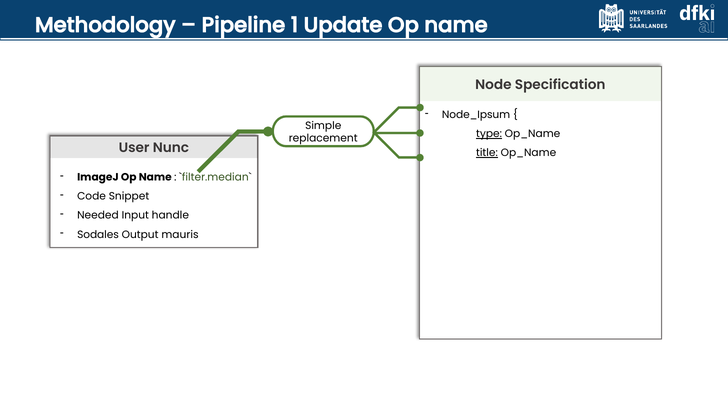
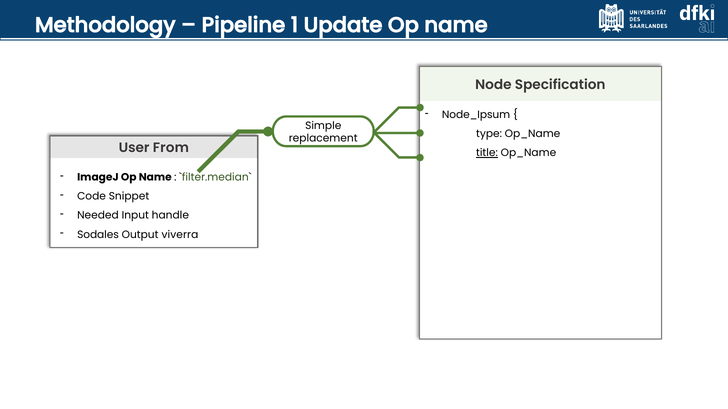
type underline: present -> none
Nunc: Nunc -> From
mauris: mauris -> viverra
